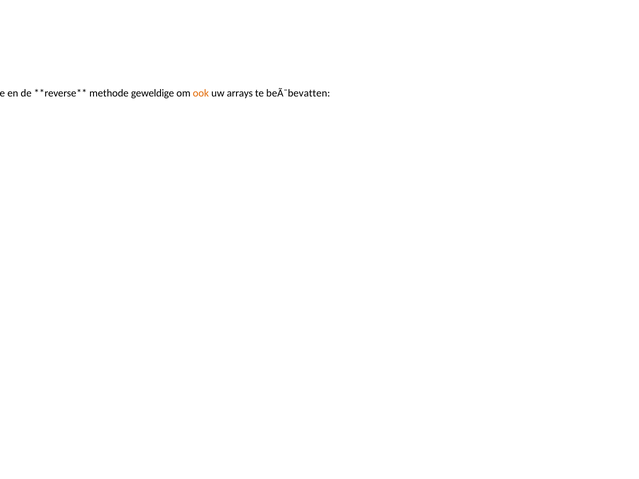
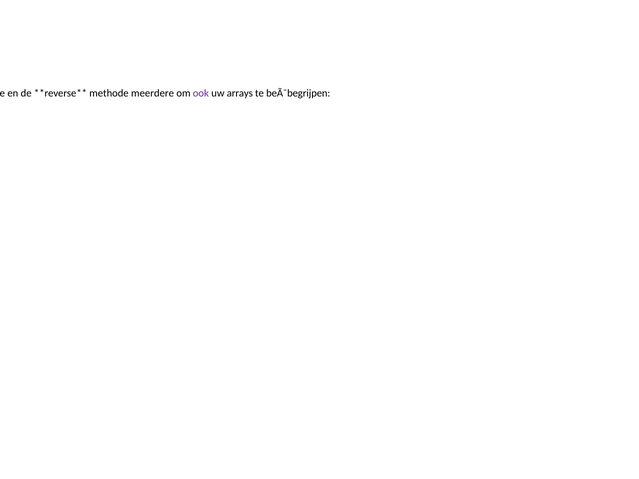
geweldige: geweldige -> meerdere
ook colour: orange -> purple
beÃ¯bevatten: beÃ¯bevatten -> beÃ¯begrijpen
